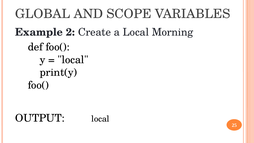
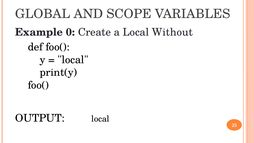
2: 2 -> 0
Morning: Morning -> Without
